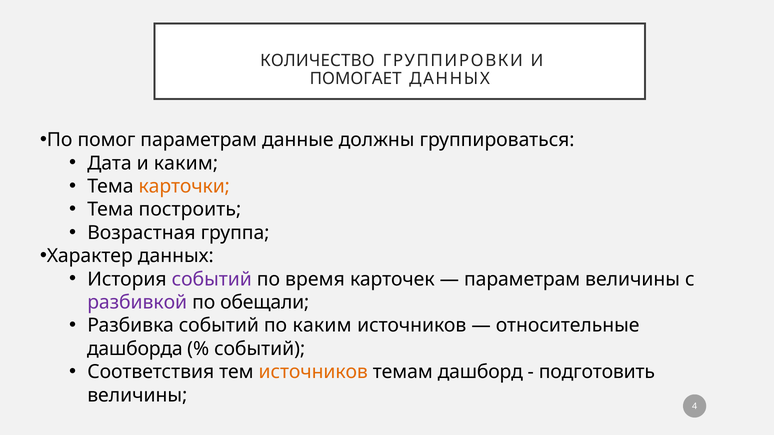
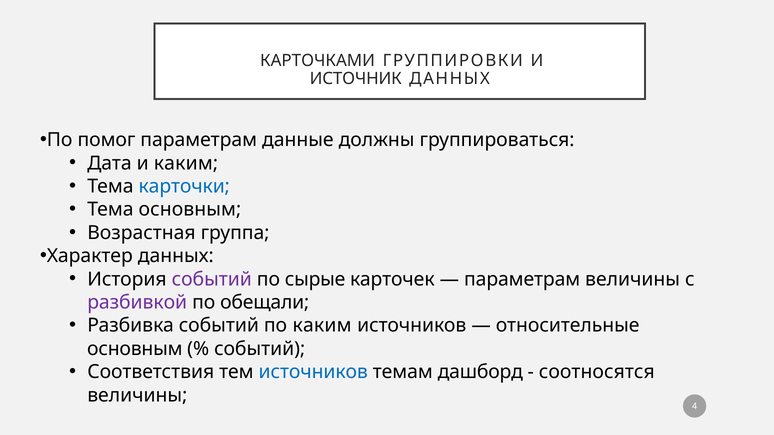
КОЛИЧЕСТВО: КОЛИЧЕСТВО -> КАРТОЧКАМИ
ПОМОГАЕТ: ПОМОГАЕТ -> ИСТОЧНИК
карточки colour: orange -> blue
Тема построить: построить -> основным
время: время -> сырые
дашборда at (135, 349): дашборда -> основным
источников at (313, 372) colour: orange -> blue
подготовить: подготовить -> соотносятся
